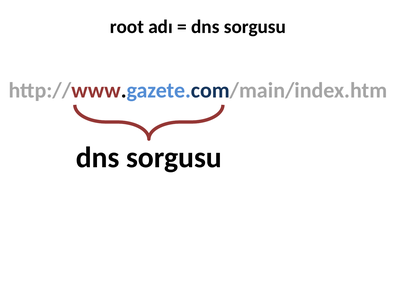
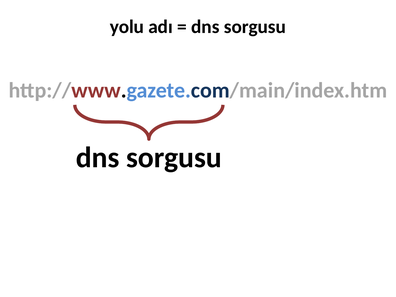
root: root -> yolu
